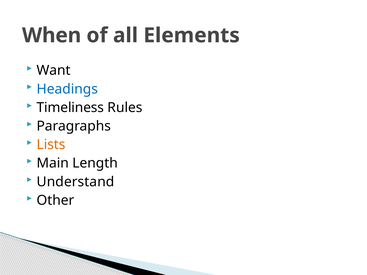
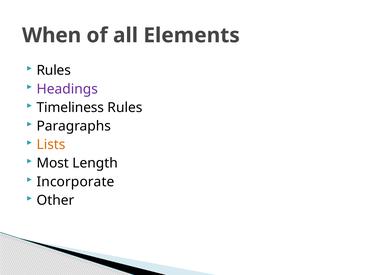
Want at (54, 70): Want -> Rules
Headings colour: blue -> purple
Main: Main -> Most
Understand: Understand -> Incorporate
